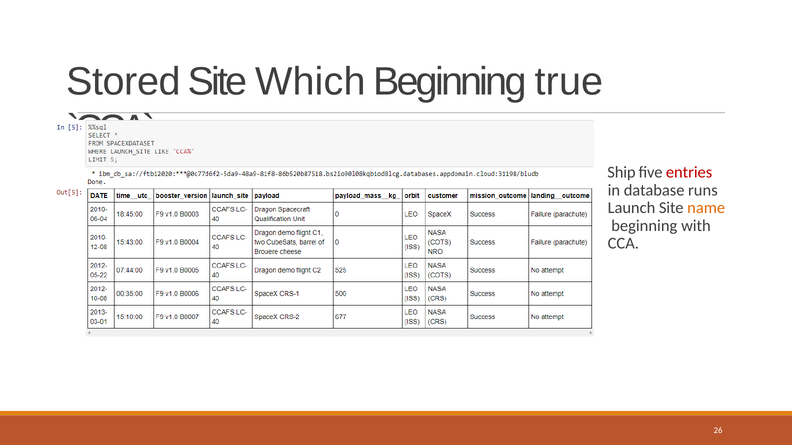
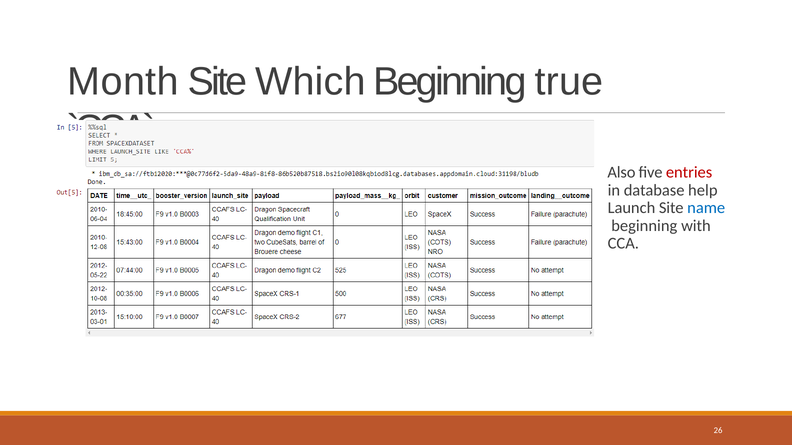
Stored: Stored -> Month
Ship: Ship -> Also
runs: runs -> help
name colour: orange -> blue
